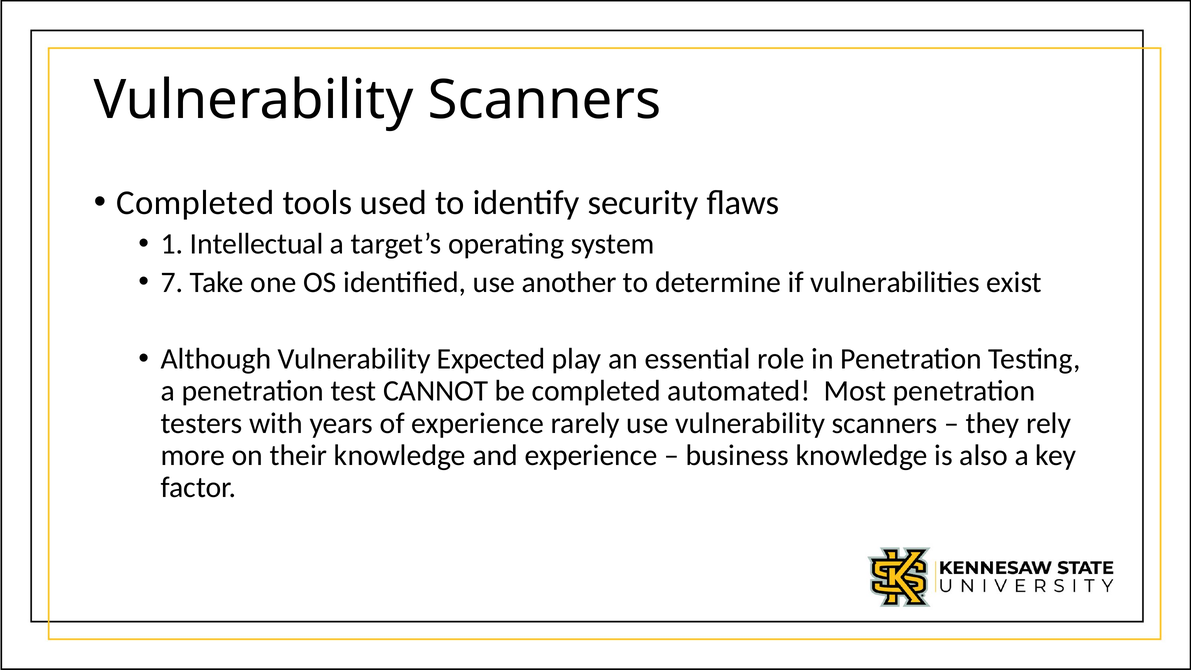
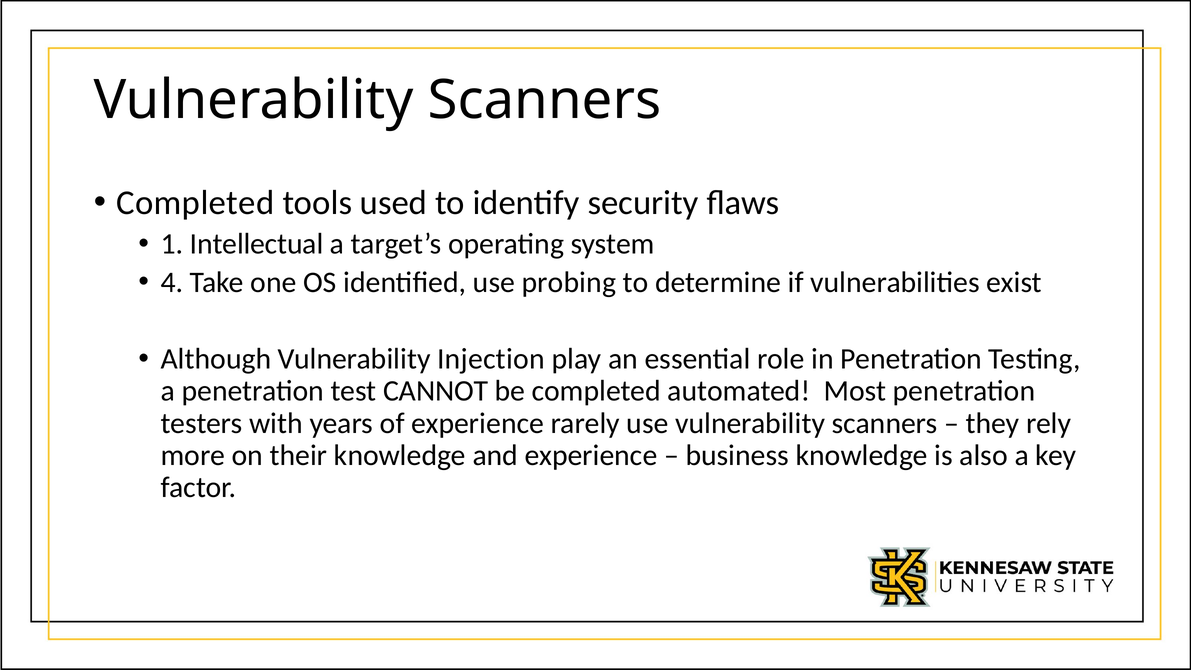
7: 7 -> 4
another: another -> probing
Expected: Expected -> Injection
